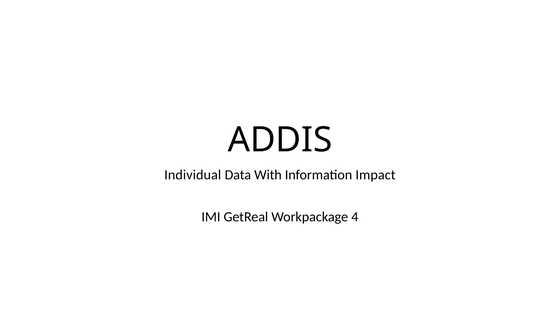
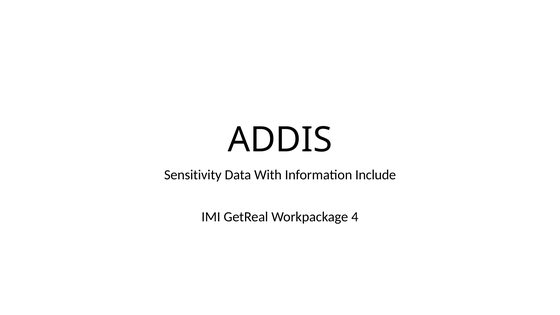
Individual: Individual -> Sensitivity
Impact: Impact -> Include
